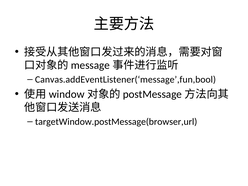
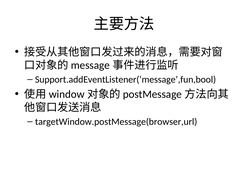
Canvas.addEventListener(‘message’,fun,bool: Canvas.addEventListener(‘message’,fun,bool -> Support.addEventListener(‘message’,fun,bool
